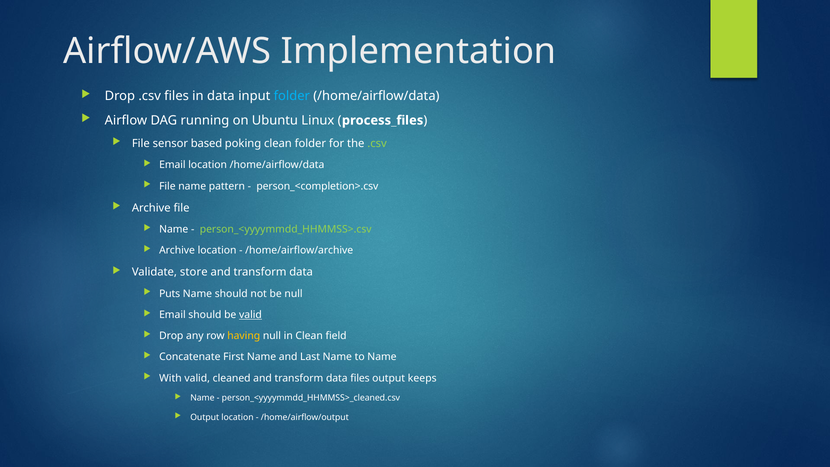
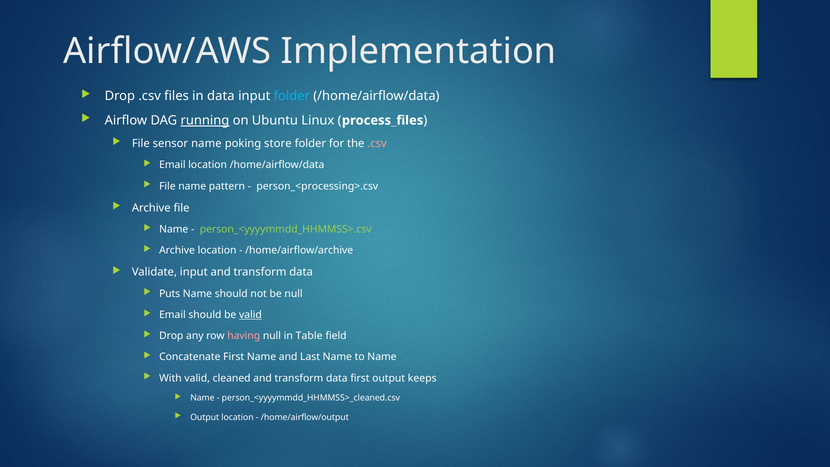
running underline: none -> present
sensor based: based -> name
poking clean: clean -> store
.csv at (377, 143) colour: light green -> pink
person_<completion>.csv: person_<completion>.csv -> person_<processing>.csv
Validate store: store -> input
having colour: yellow -> pink
in Clean: Clean -> Table
data files: files -> first
